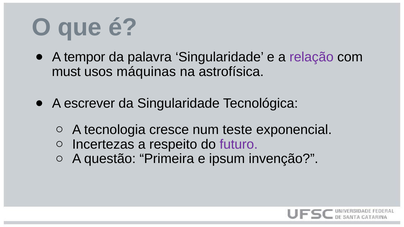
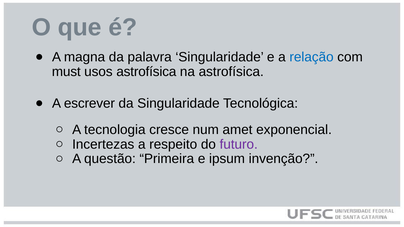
tempor: tempor -> magna
relação colour: purple -> blue
usos máquinas: máquinas -> astrofísica
teste: teste -> amet
